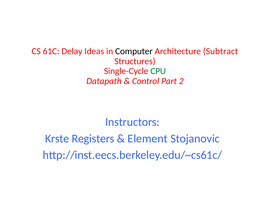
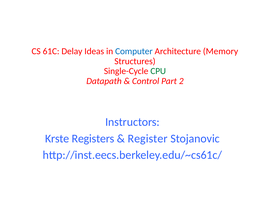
Computer colour: black -> blue
Subtract: Subtract -> Memory
Element: Element -> Register
